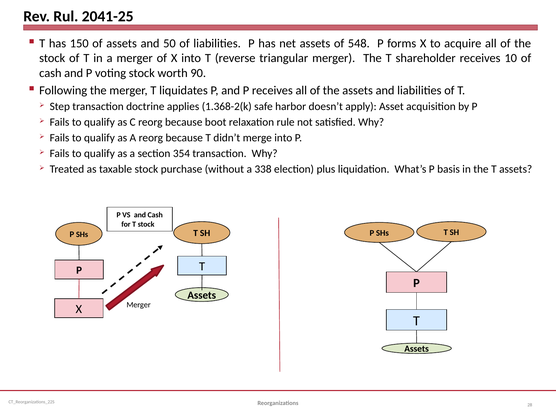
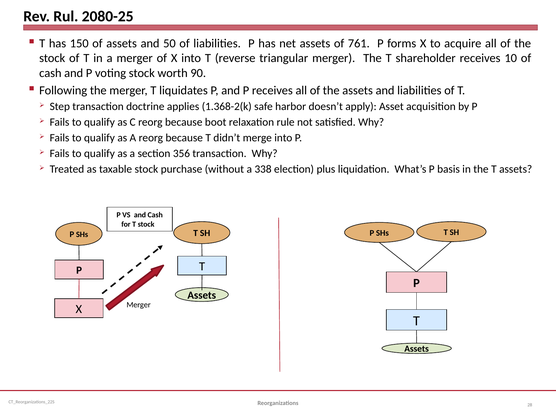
2041-25: 2041-25 -> 2080-25
548: 548 -> 761
354: 354 -> 356
